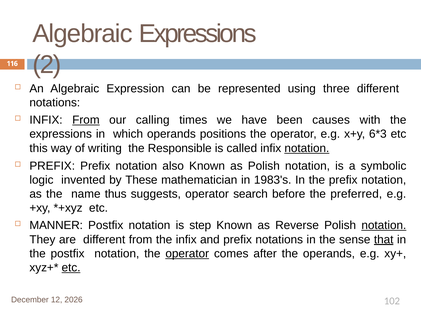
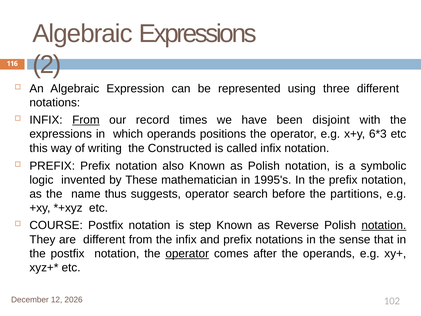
calling: calling -> record
causes: causes -> disjoint
Responsible: Responsible -> Constructed
notation at (307, 148) underline: present -> none
1983's: 1983's -> 1995's
preferred: preferred -> partitions
MANNER: MANNER -> COURSE
that underline: present -> none
etc at (71, 267) underline: present -> none
